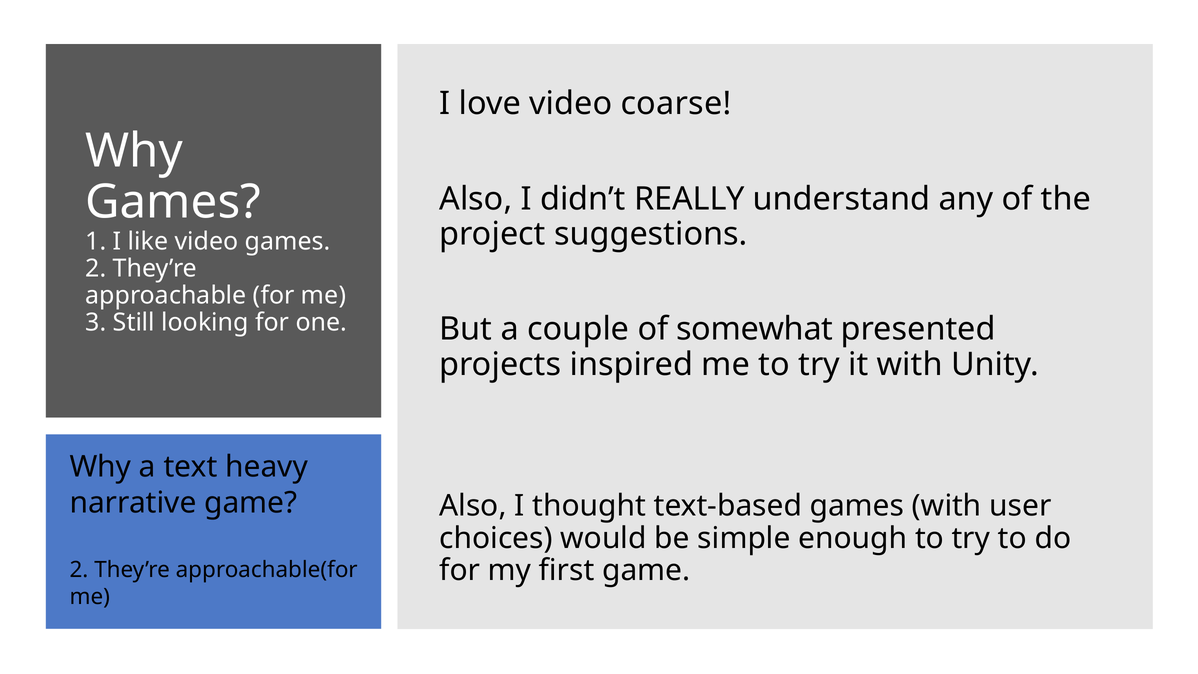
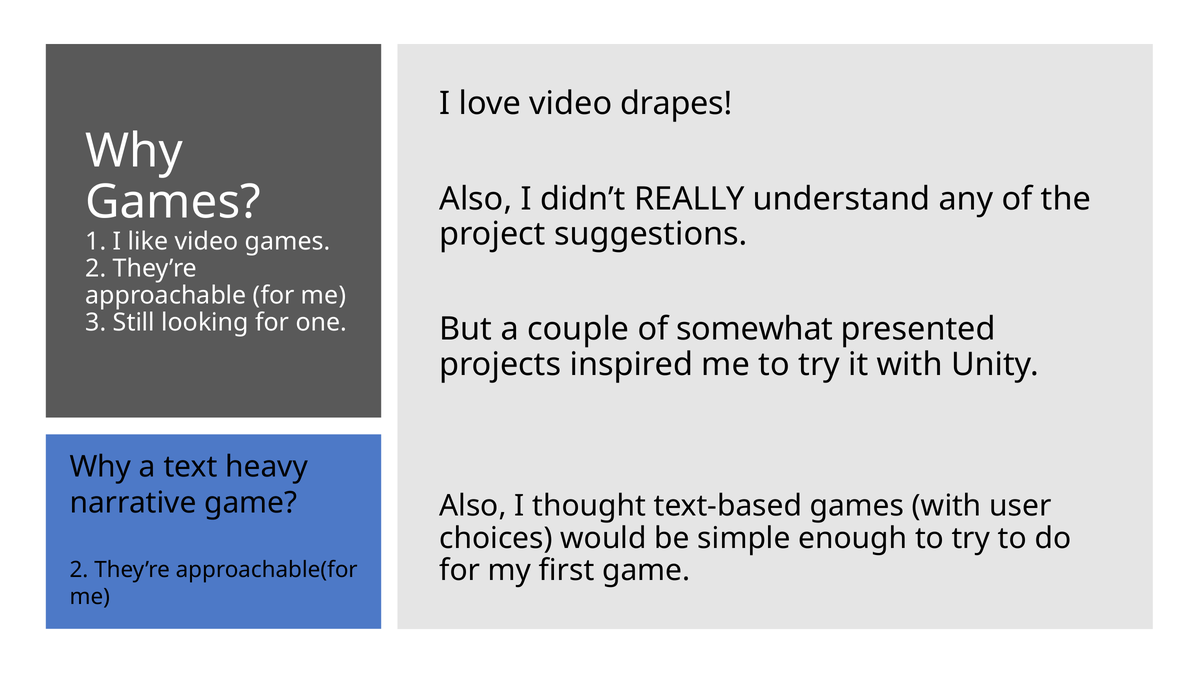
coarse: coarse -> drapes
